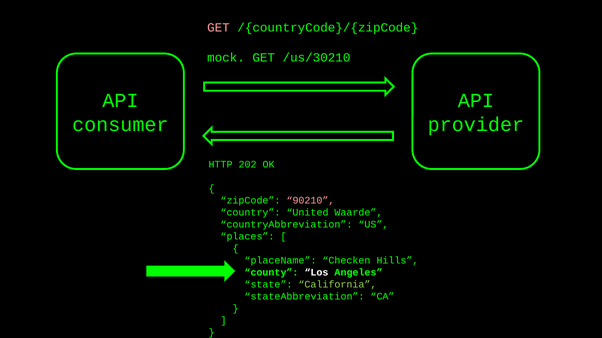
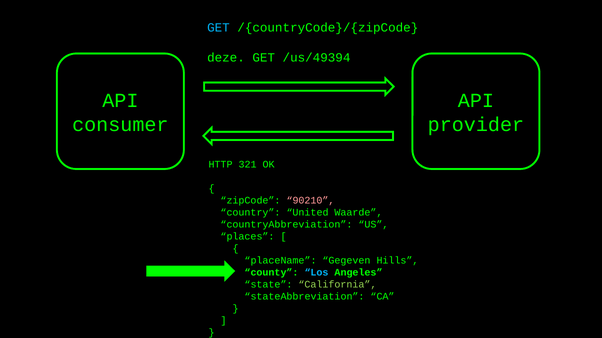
GET at (218, 28) colour: pink -> light blue
mock: mock -> deze
/us/30210: /us/30210 -> /us/49394
202: 202 -> 321
Checken: Checken -> Gegeven
Los colour: white -> light blue
